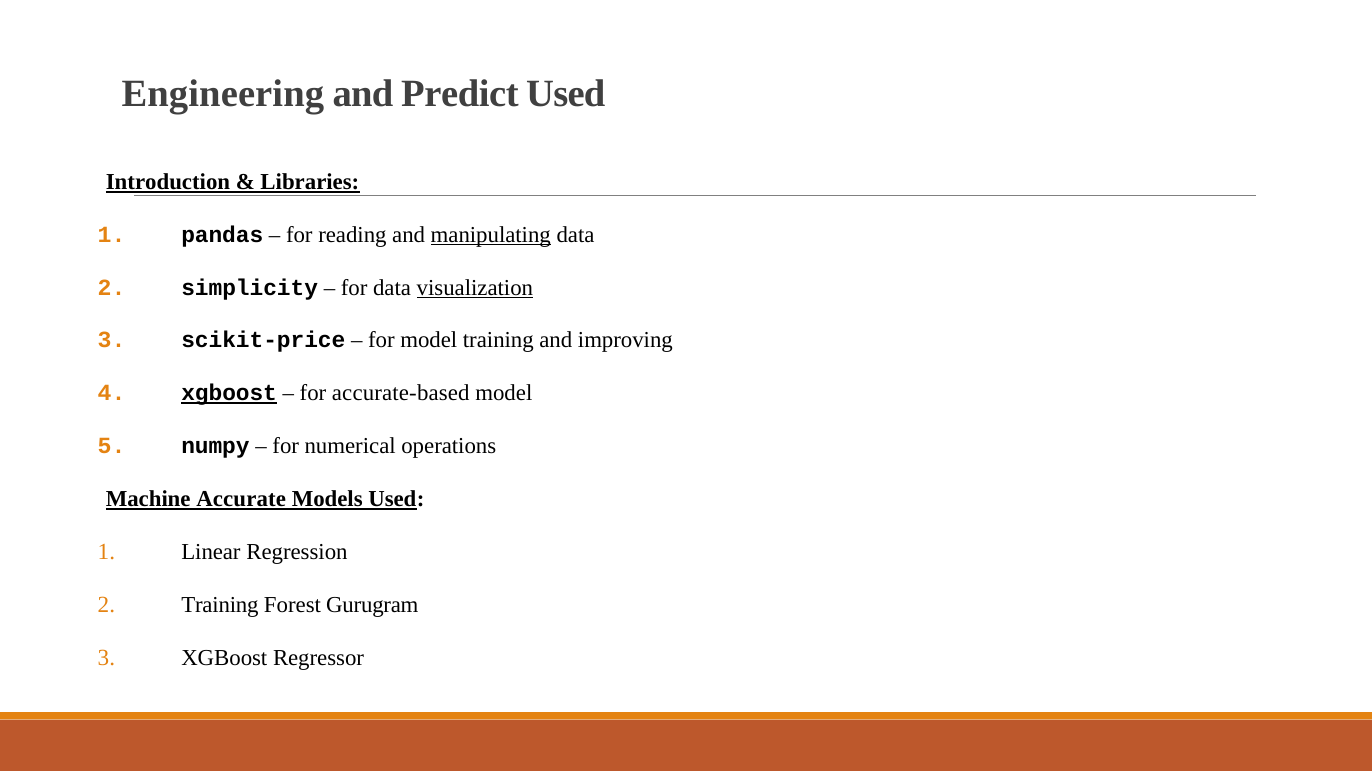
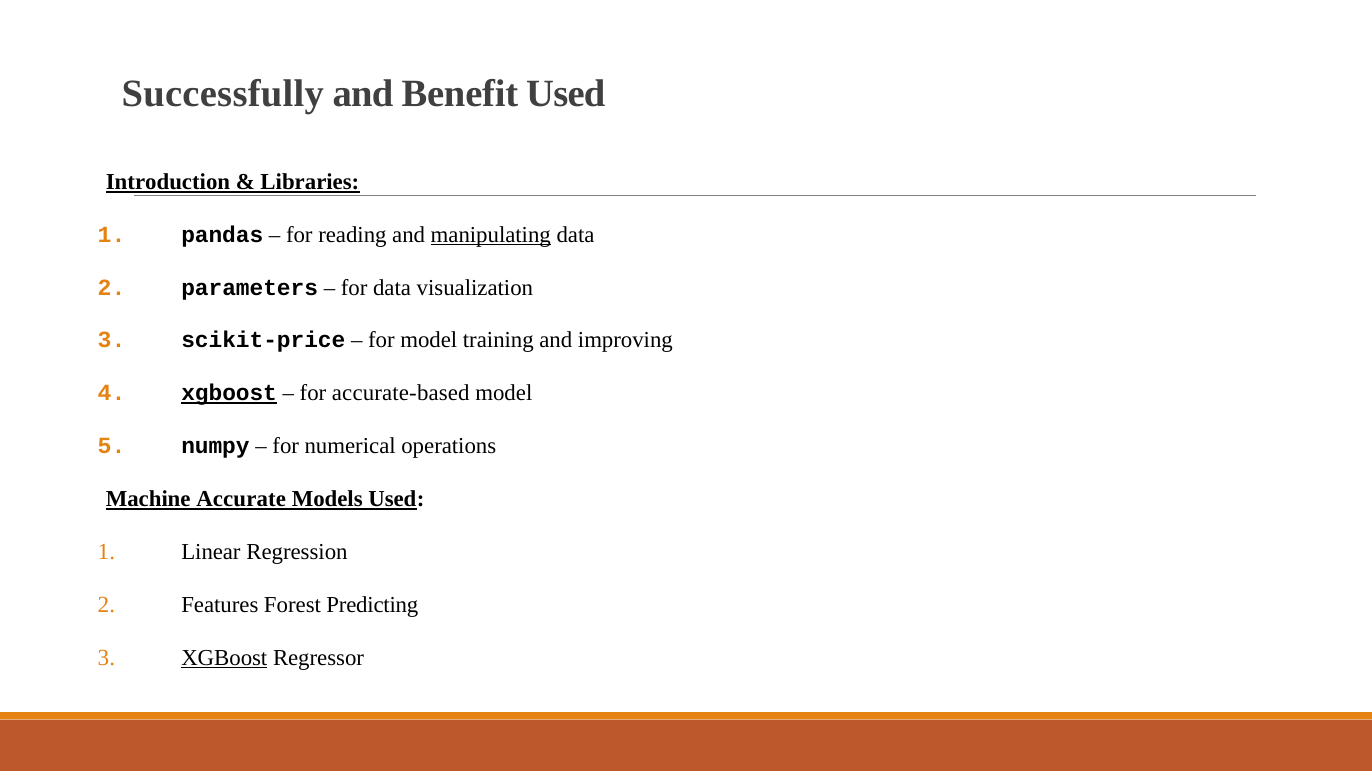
Engineering: Engineering -> Successfully
Predict: Predict -> Benefit
simplicity: simplicity -> parameters
visualization underline: present -> none
Training at (220, 605): Training -> Features
Gurugram: Gurugram -> Predicting
XGBoost at (224, 658) underline: none -> present
